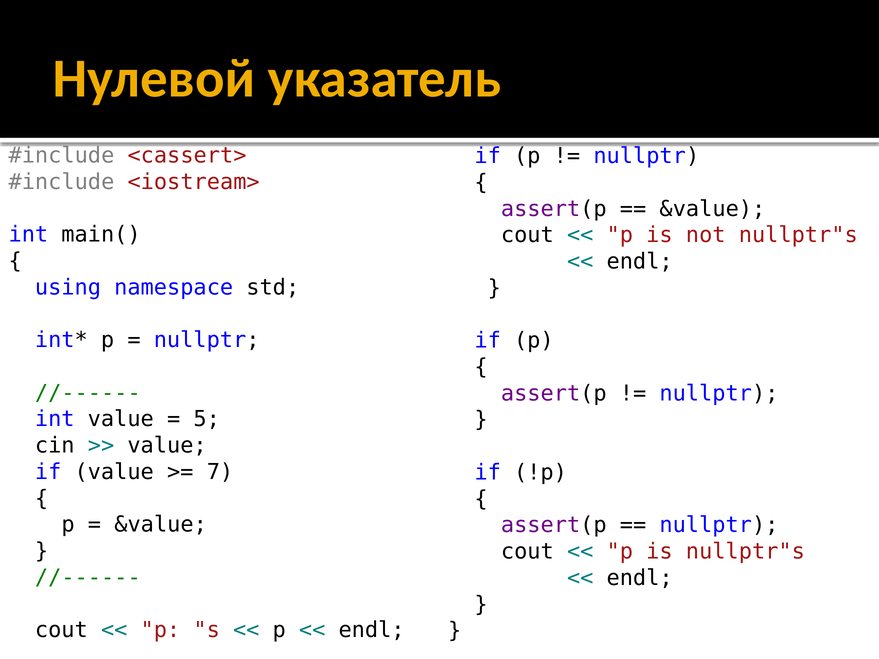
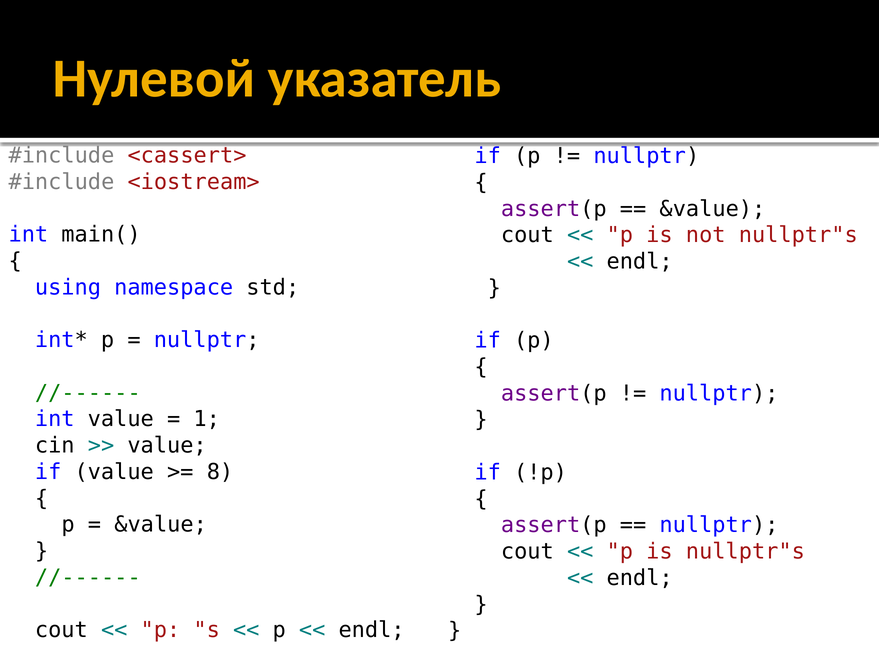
5: 5 -> 1
7: 7 -> 8
